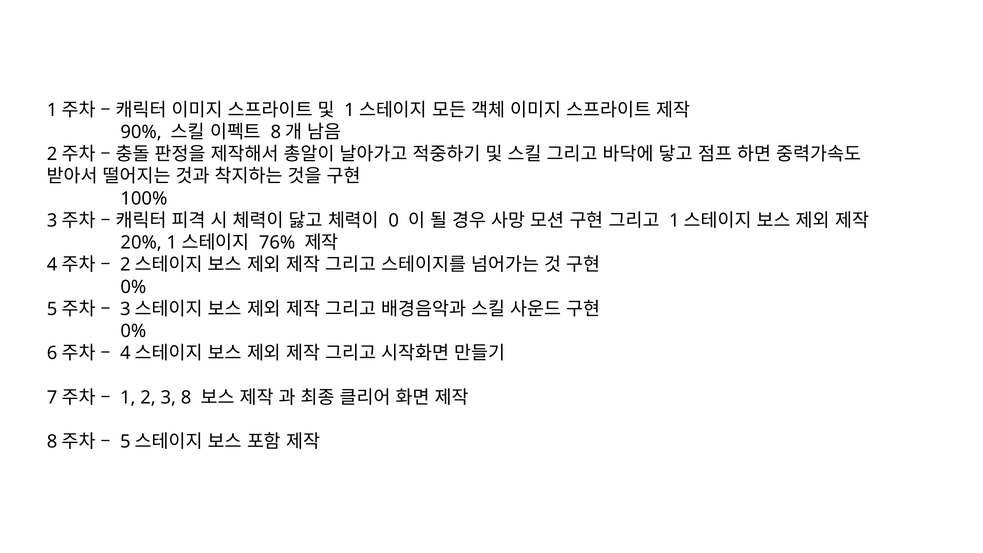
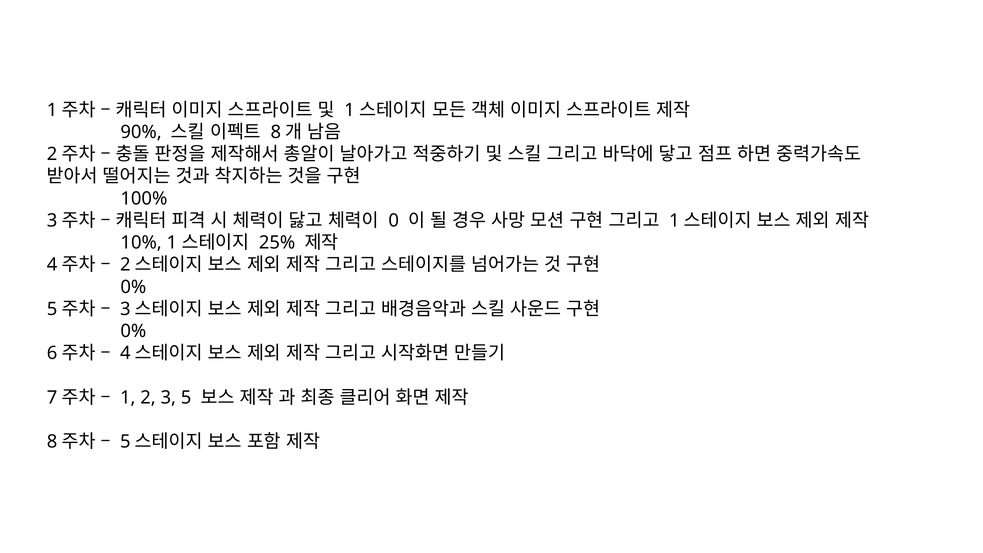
20%: 20% -> 10%
76%: 76% -> 25%
8: 8 -> 5
